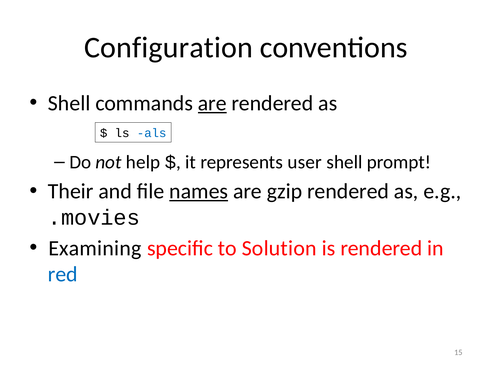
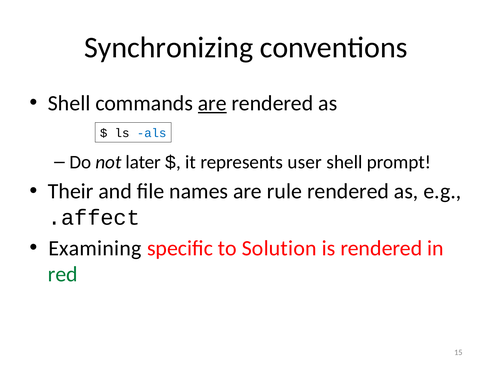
Configuration: Configuration -> Synchronizing
help: help -> later
names underline: present -> none
gzip: gzip -> rule
.movies: .movies -> .affect
red colour: blue -> green
